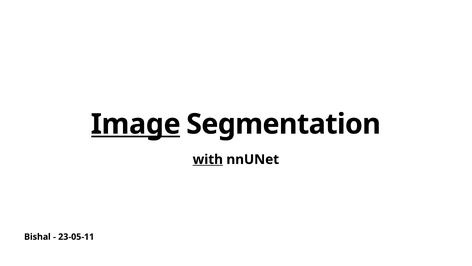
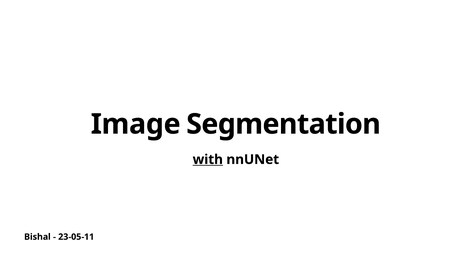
Image underline: present -> none
